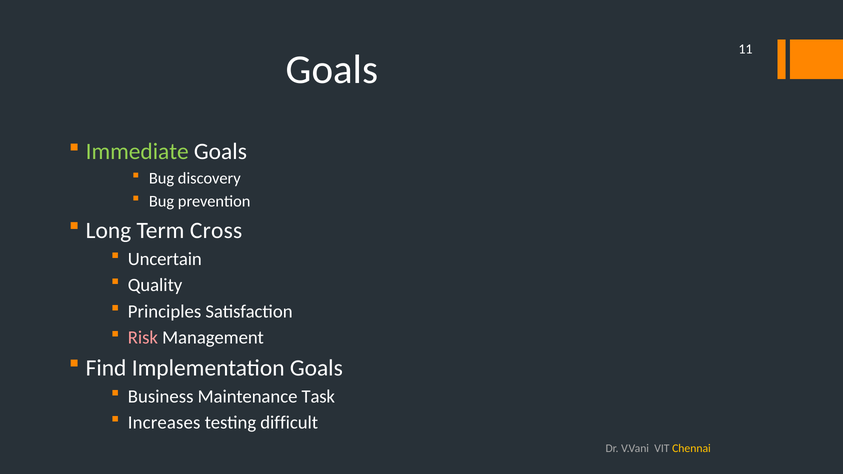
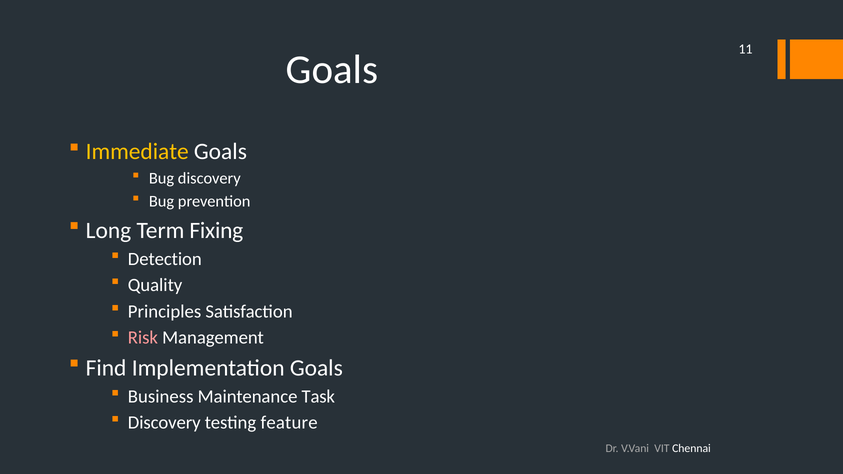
Immediate colour: light green -> yellow
Cross: Cross -> Fixing
Uncertain: Uncertain -> Detection
Increases at (164, 423): Increases -> Discovery
difficult: difficult -> feature
Chennai colour: yellow -> white
